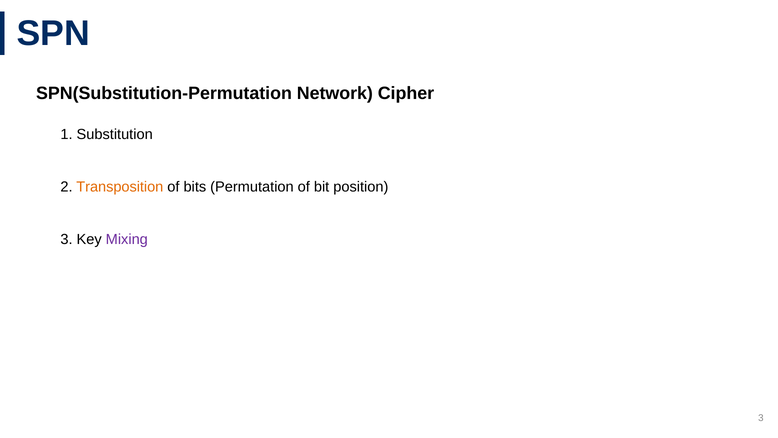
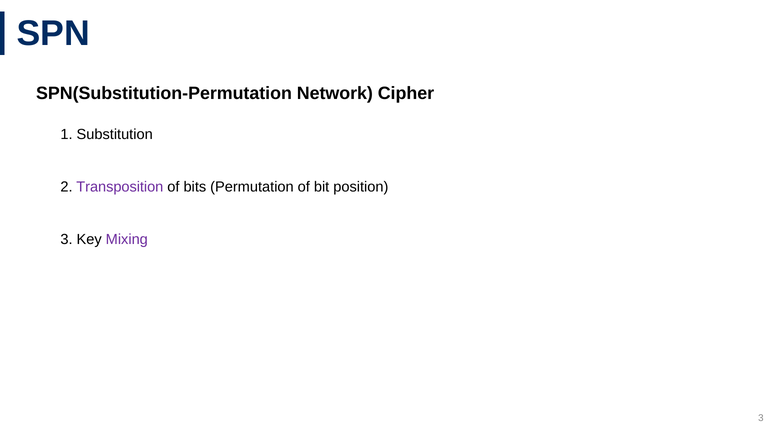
Transposition colour: orange -> purple
